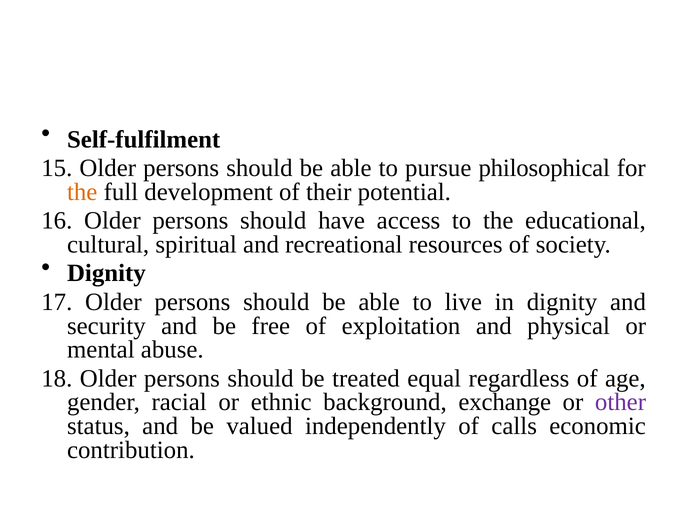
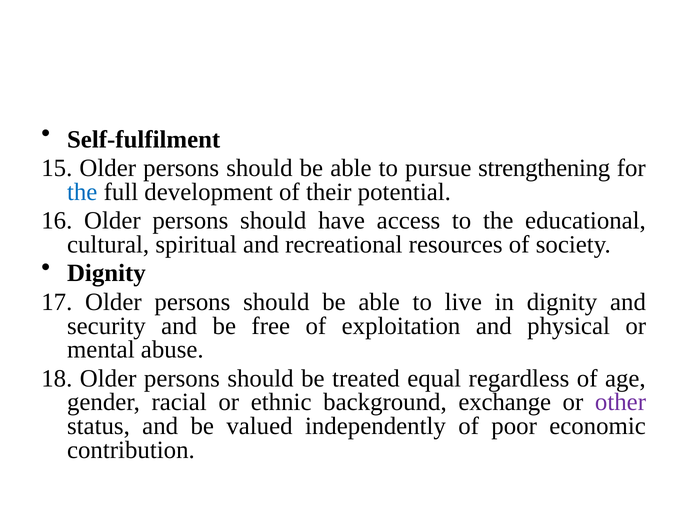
philosophical: philosophical -> strengthening
the at (82, 192) colour: orange -> blue
calls: calls -> poor
